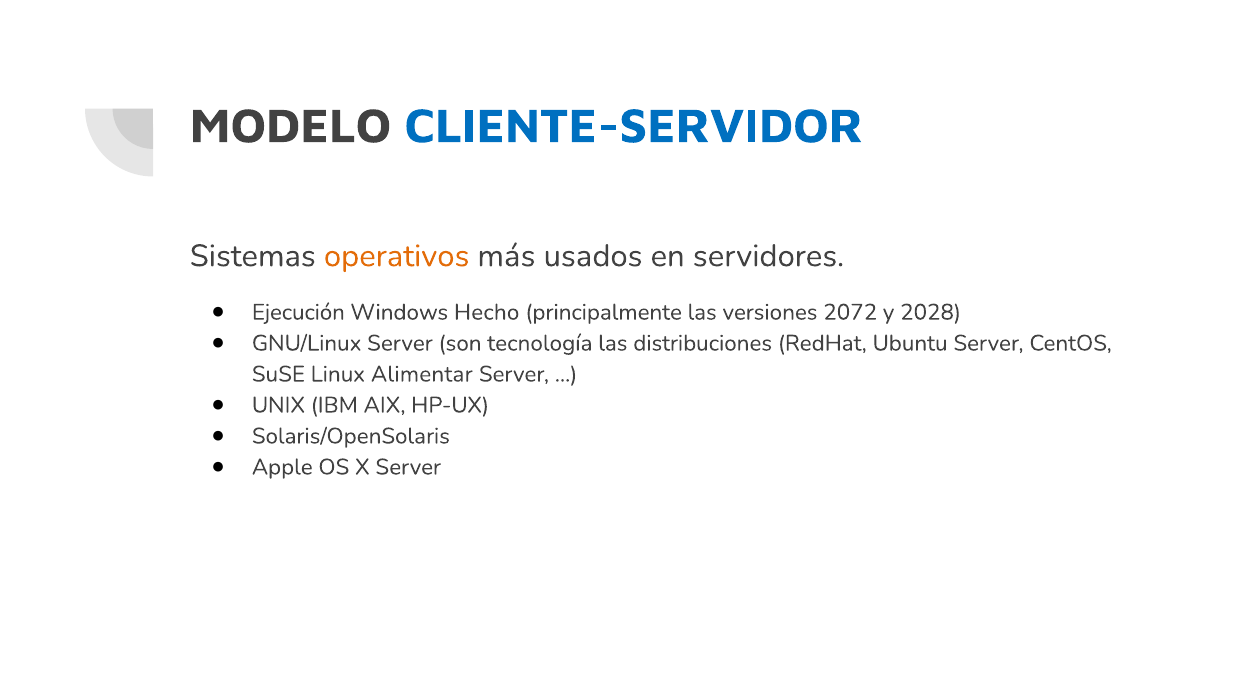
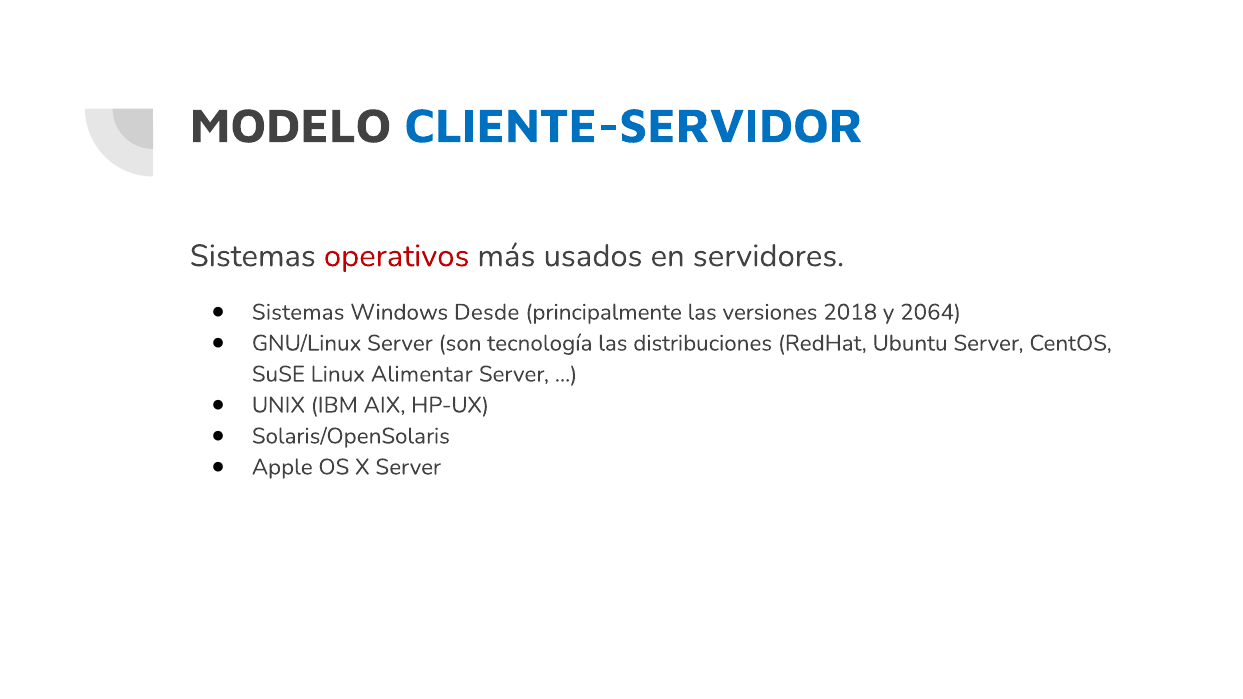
operativos colour: orange -> red
Ejecución at (298, 312): Ejecución -> Sistemas
Hecho: Hecho -> Desde
2072: 2072 -> 2018
2028: 2028 -> 2064
